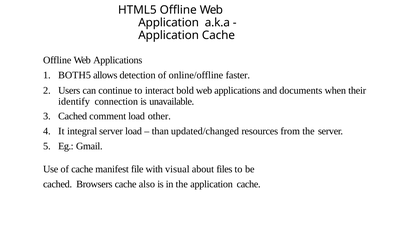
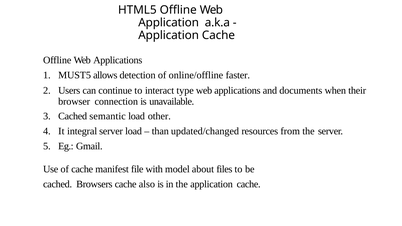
BOTH5: BOTH5 -> MUST5
bold: bold -> type
identify: identify -> browser
comment: comment -> semantic
visual: visual -> model
